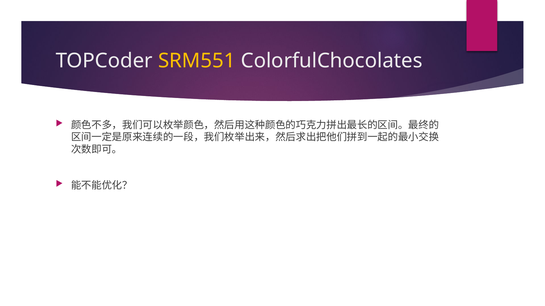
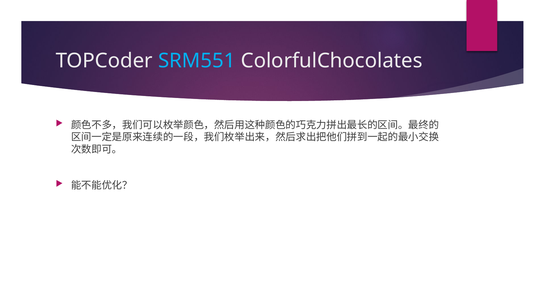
SRM551 colour: yellow -> light blue
